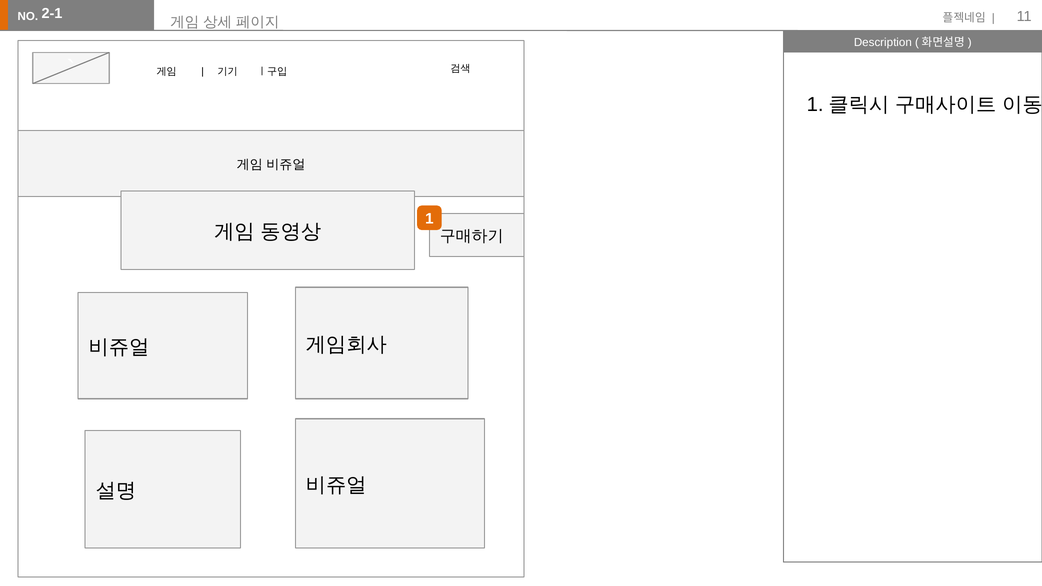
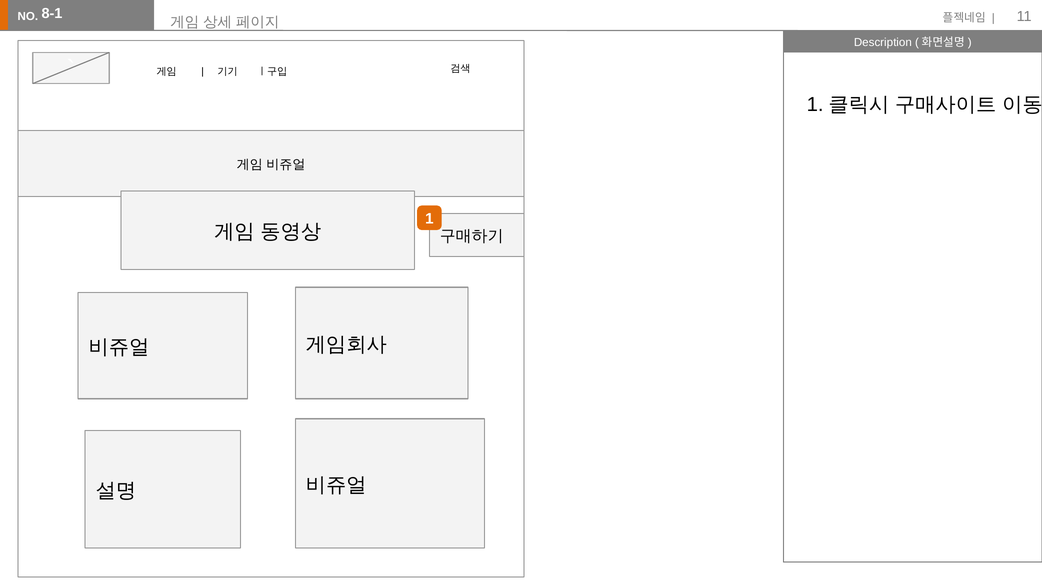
2-1: 2-1 -> 8-1
